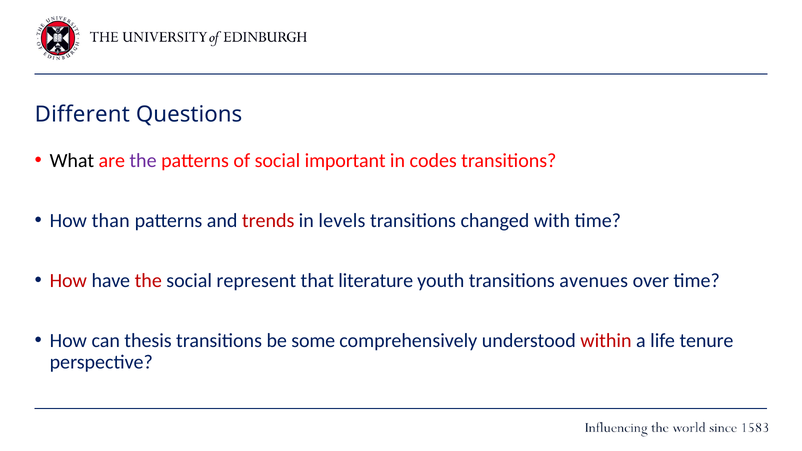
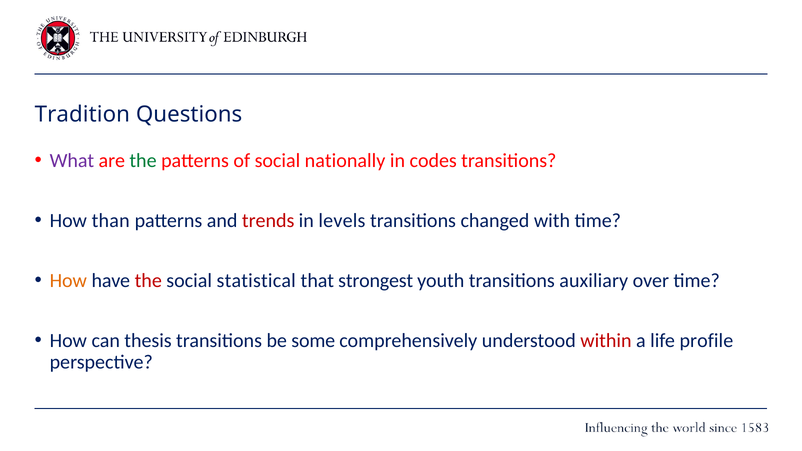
Different: Different -> Tradition
What colour: black -> purple
the at (143, 160) colour: purple -> green
important: important -> nationally
How at (68, 281) colour: red -> orange
represent: represent -> statistical
literature: literature -> strongest
avenues: avenues -> auxiliary
tenure: tenure -> profile
